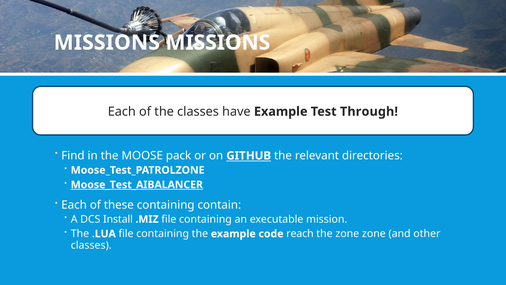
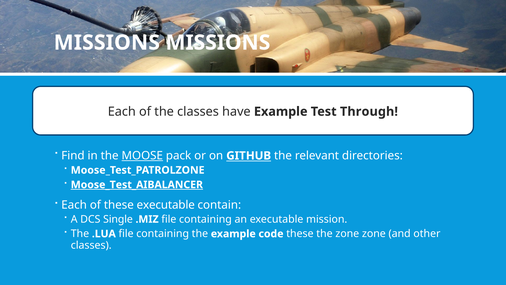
MOOSE underline: none -> present
these containing: containing -> executable
Install: Install -> Single
code reach: reach -> these
